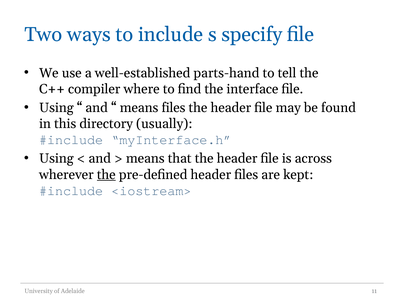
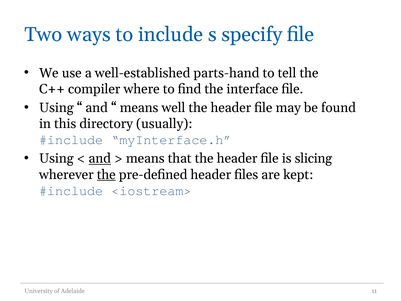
means files: files -> well
and at (100, 158) underline: none -> present
across: across -> slicing
